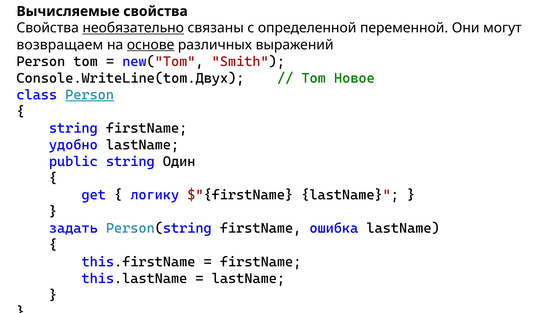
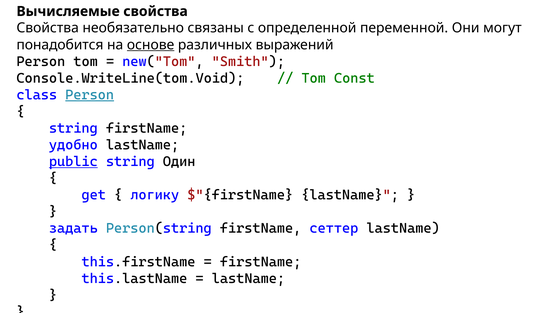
необязательно underline: present -> none
возвращаем: возвращаем -> понадобится
Console.WriteLine(tom.Двух: Console.WriteLine(tom.Двух -> Console.WriteLine(tom.Void
Новое: Новое -> Const
public underline: none -> present
ошибка: ошибка -> сеттер
